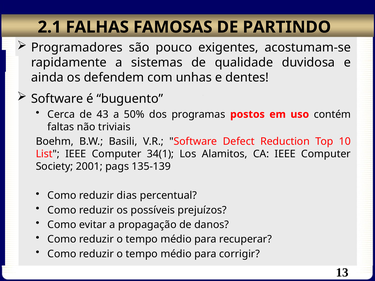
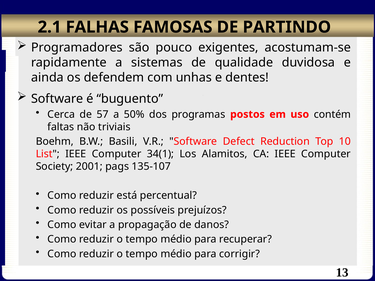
43: 43 -> 57
135-139: 135-139 -> 135-107
dias: dias -> está
